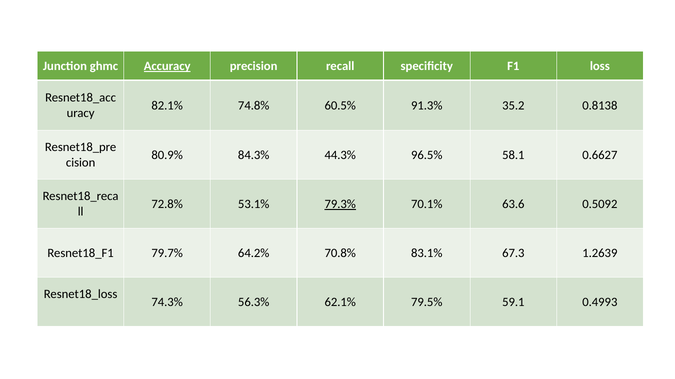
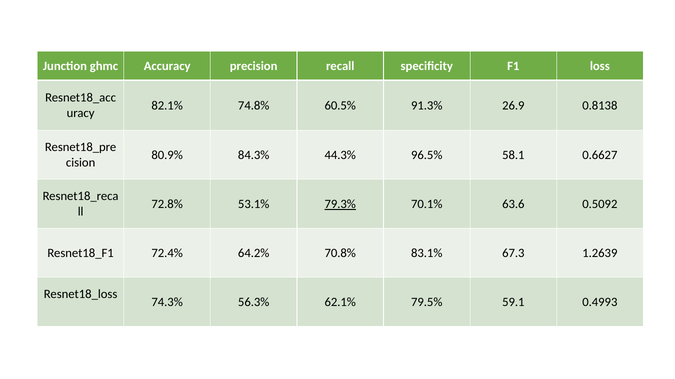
Accuracy underline: present -> none
35.2: 35.2 -> 26.9
79.7%: 79.7% -> 72.4%
